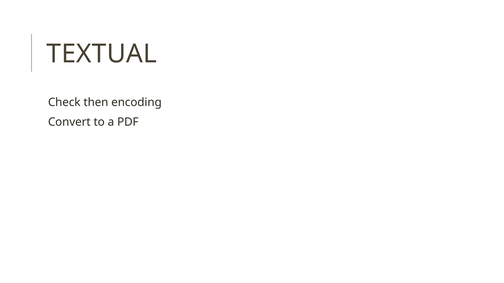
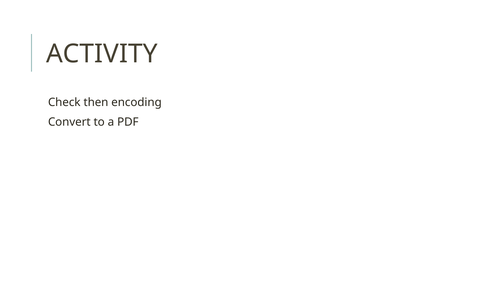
TEXTUAL: TEXTUAL -> ACTIVITY
